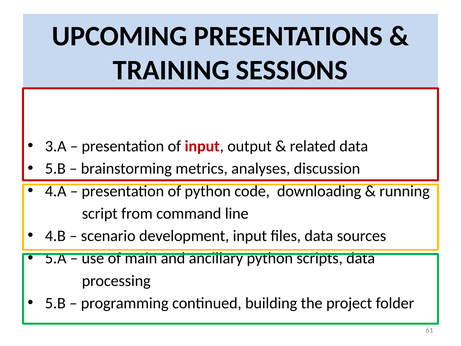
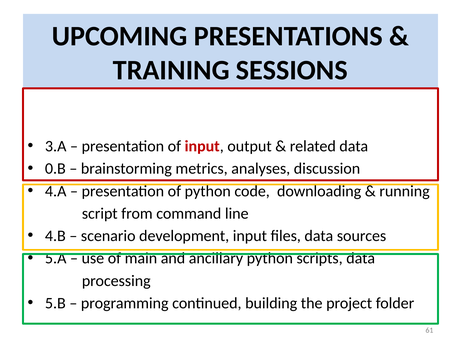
5.B at (55, 169): 5.B -> 0.B
